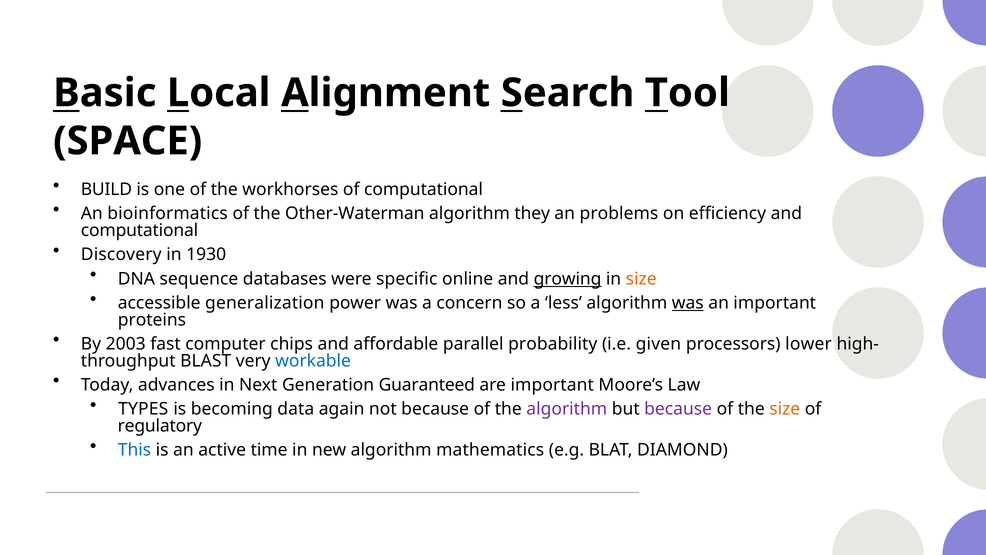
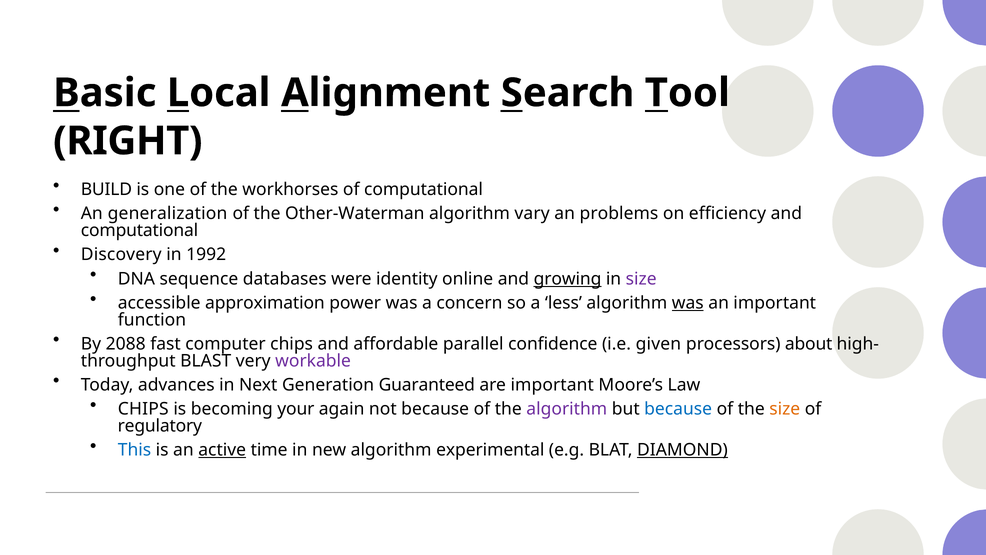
SPACE: SPACE -> RIGHT
bioinformatics: bioinformatics -> generalization
they: they -> vary
1930: 1930 -> 1992
specific: specific -> identity
size at (641, 279) colour: orange -> purple
generalization: generalization -> approximation
proteins: proteins -> function
2003: 2003 -> 2088
probability: probability -> confidence
lower: lower -> about
workable colour: blue -> purple
TYPES at (143, 409): TYPES -> CHIPS
data: data -> your
because at (678, 409) colour: purple -> blue
active underline: none -> present
mathematics: mathematics -> experimental
DIAMOND underline: none -> present
